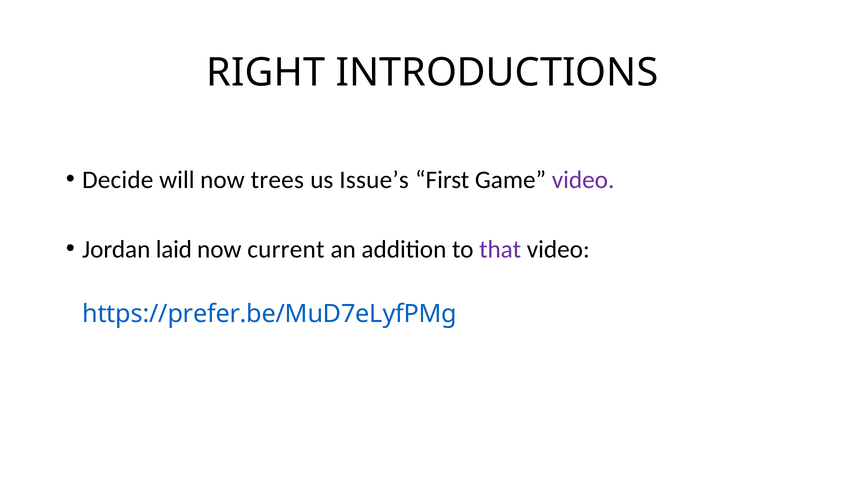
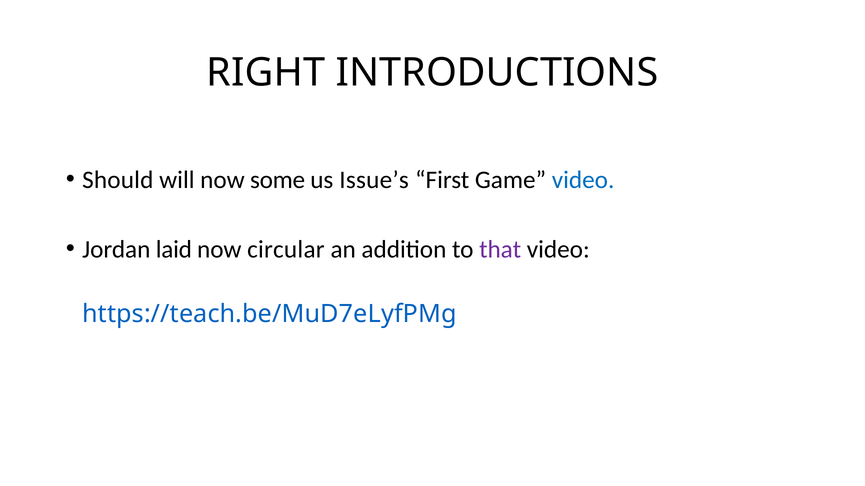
Decide: Decide -> Should
trees: trees -> some
video at (583, 180) colour: purple -> blue
current: current -> circular
https://prefer.be/MuD7eLyfPMg: https://prefer.be/MuD7eLyfPMg -> https://teach.be/MuD7eLyfPMg
